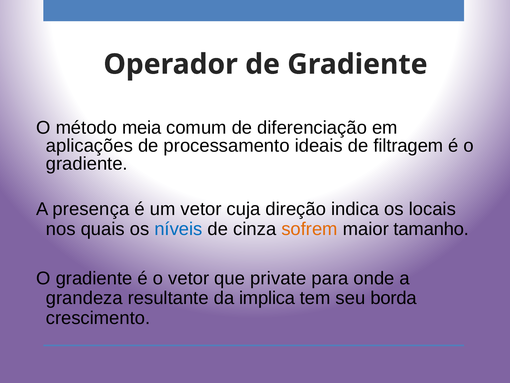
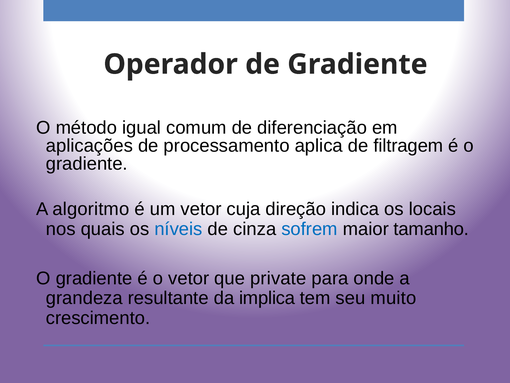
meia: meia -> igual
ideais: ideais -> aplica
presença: presença -> algoritmo
sofrem colour: orange -> blue
borda: borda -> muito
